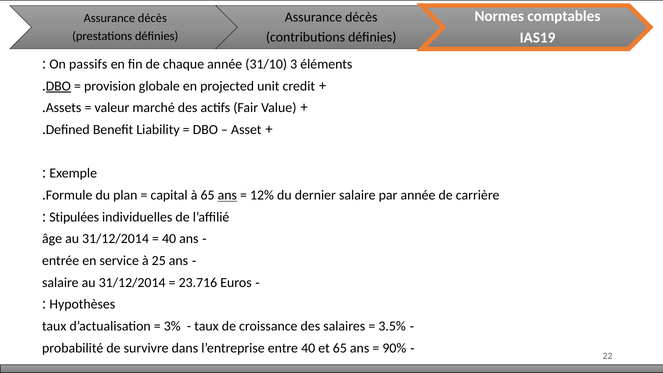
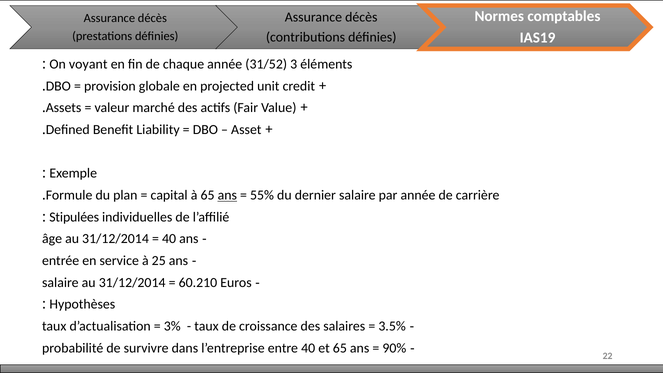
passifs: passifs -> voyant
31/10: 31/10 -> 31/52
DBO at (58, 86) underline: present -> none
12%: 12% -> 55%
23.716: 23.716 -> 60.210
